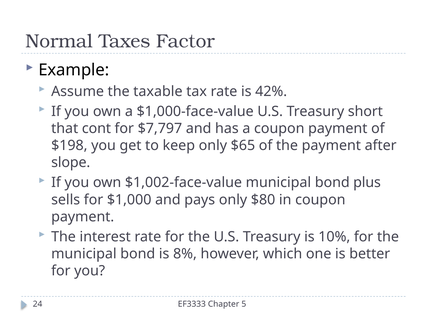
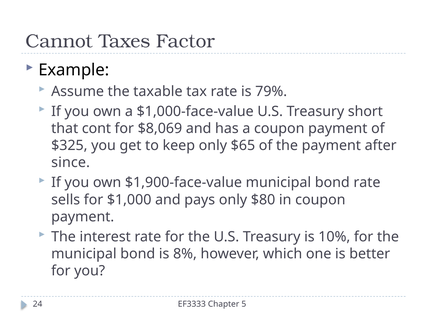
Normal: Normal -> Cannot
42%: 42% -> 79%
$7,797: $7,797 -> $8,069
$198: $198 -> $325
slope: slope -> since
$1,002-face-value: $1,002-face-value -> $1,900-face-value
bond plus: plus -> rate
